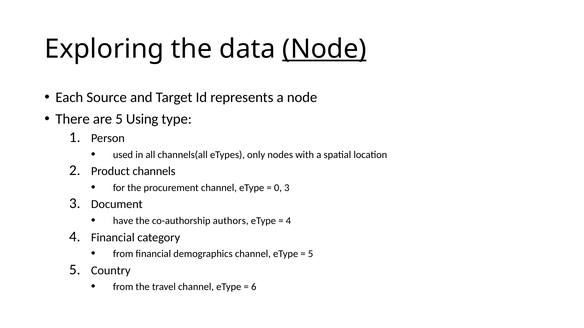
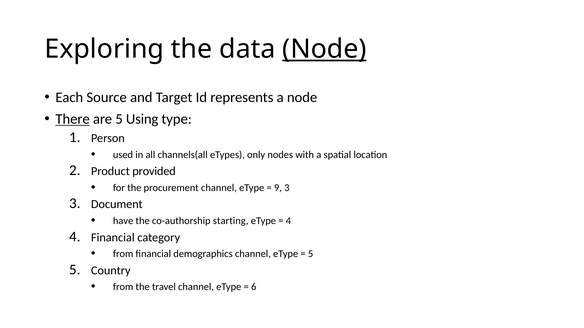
There underline: none -> present
channels: channels -> provided
0: 0 -> 9
authors: authors -> starting
